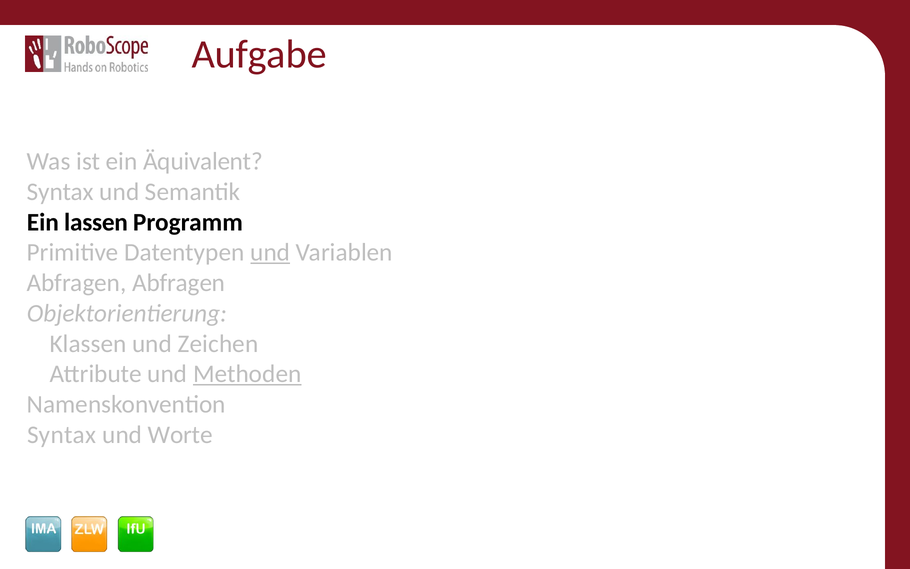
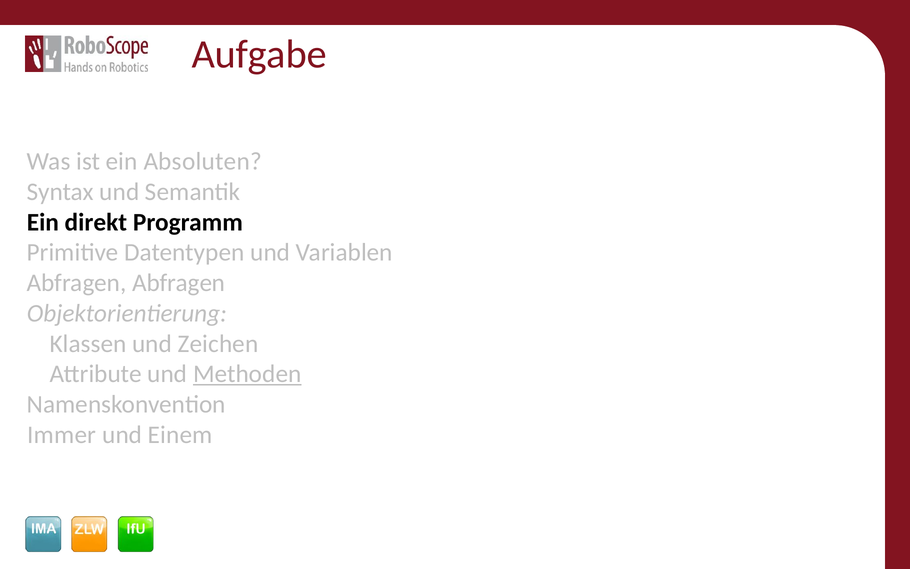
Äquivalent: Äquivalent -> Absoluten
lassen: lassen -> direkt
und at (270, 252) underline: present -> none
Syntax at (62, 435): Syntax -> Immer
Worte: Worte -> Einem
